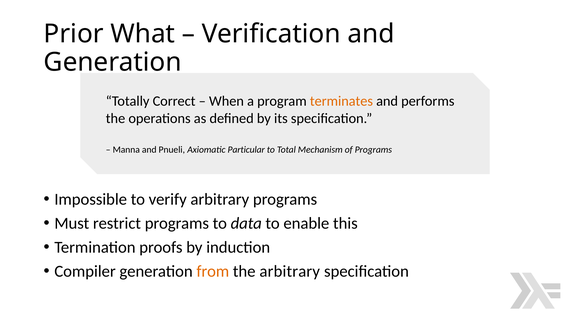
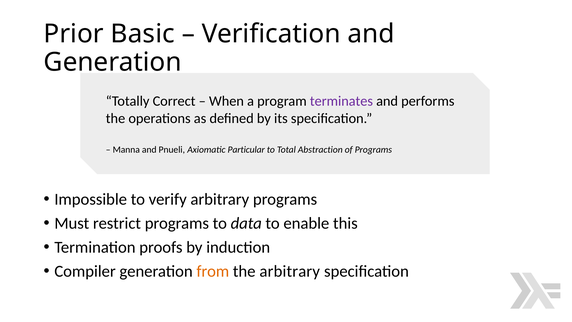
What: What -> Basic
terminates colour: orange -> purple
Mechanism: Mechanism -> Abstraction
